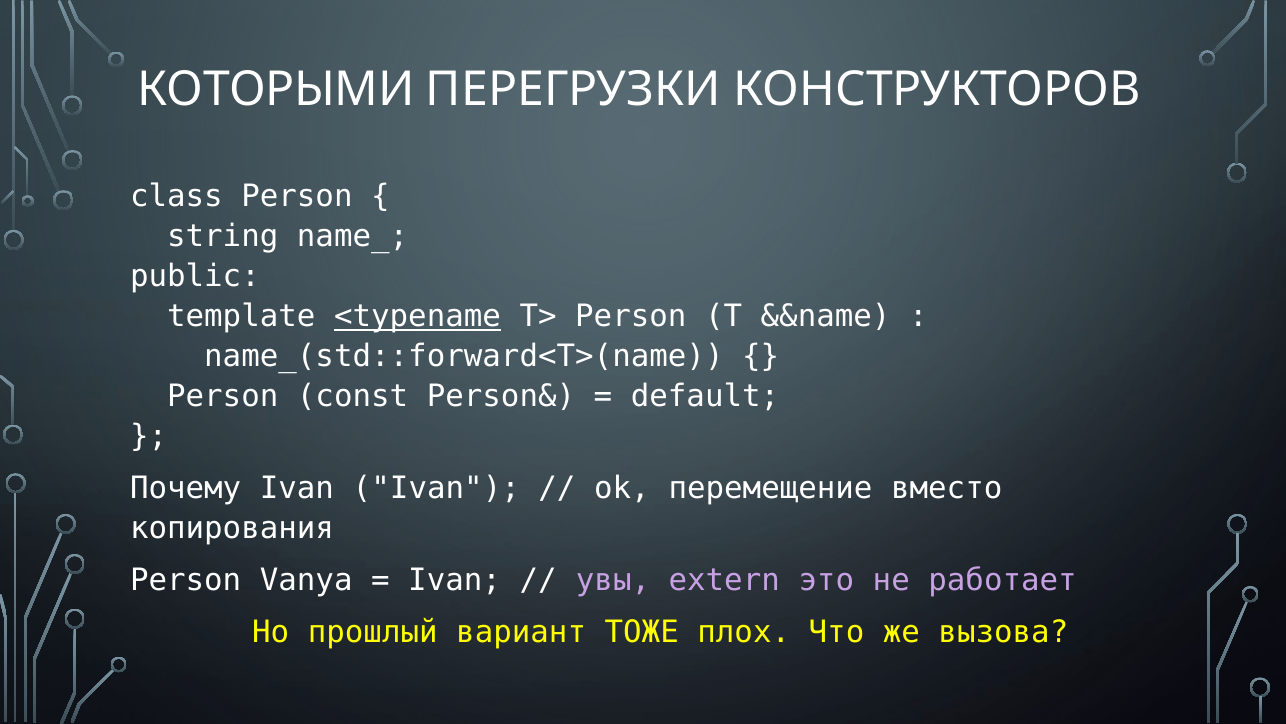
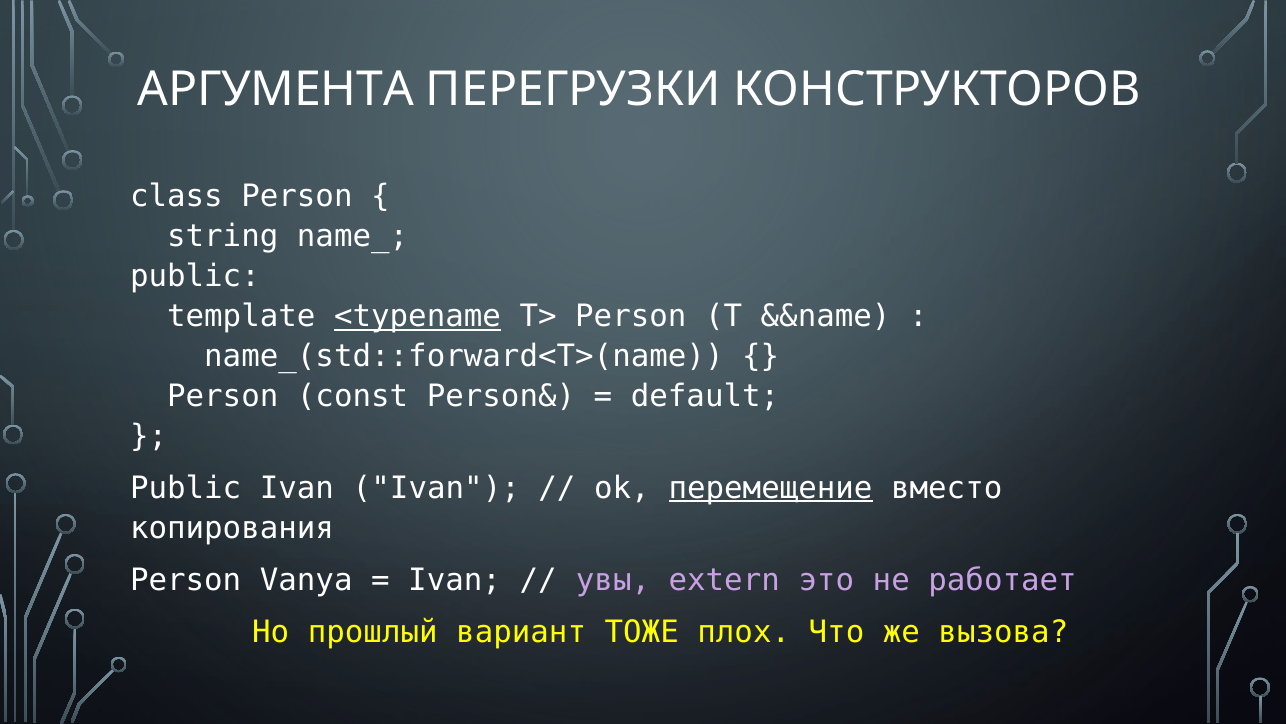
КОТОРЫМИ: КОТОРЫМИ -> АРГУМЕНТА
Почему at (186, 488): Почему -> Public
перемещение underline: none -> present
